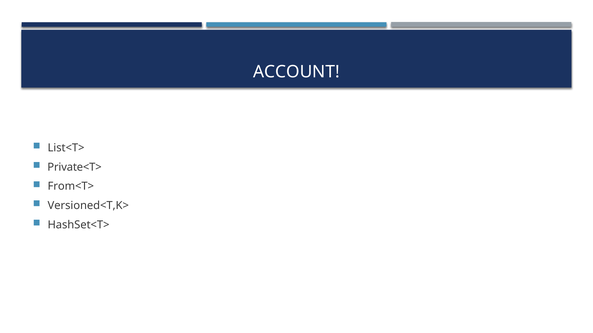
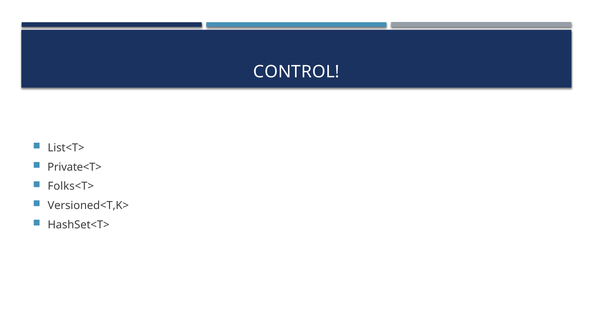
ACCOUNT: ACCOUNT -> CONTROL
From<T>: From<T> -> Folks<T>
